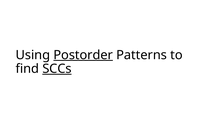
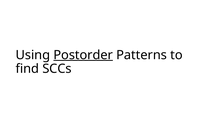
SCCs underline: present -> none
